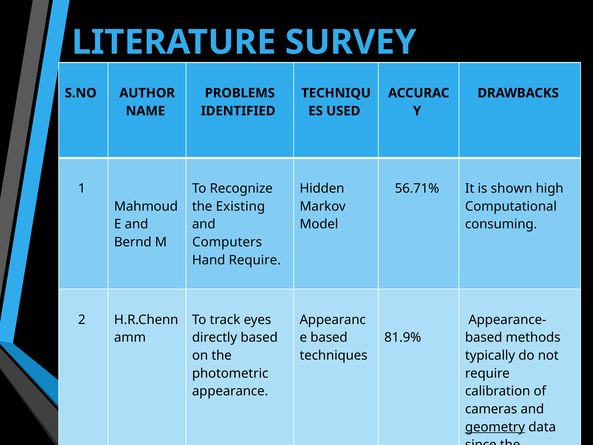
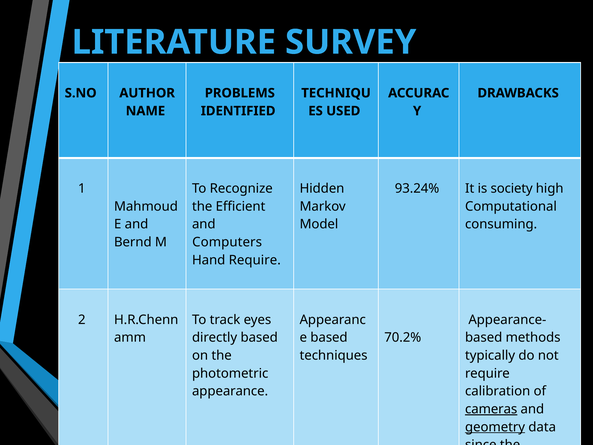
56.71%: 56.71% -> 93.24%
shown: shown -> society
Existing: Existing -> Efficient
81.9%: 81.9% -> 70.2%
cameras underline: none -> present
